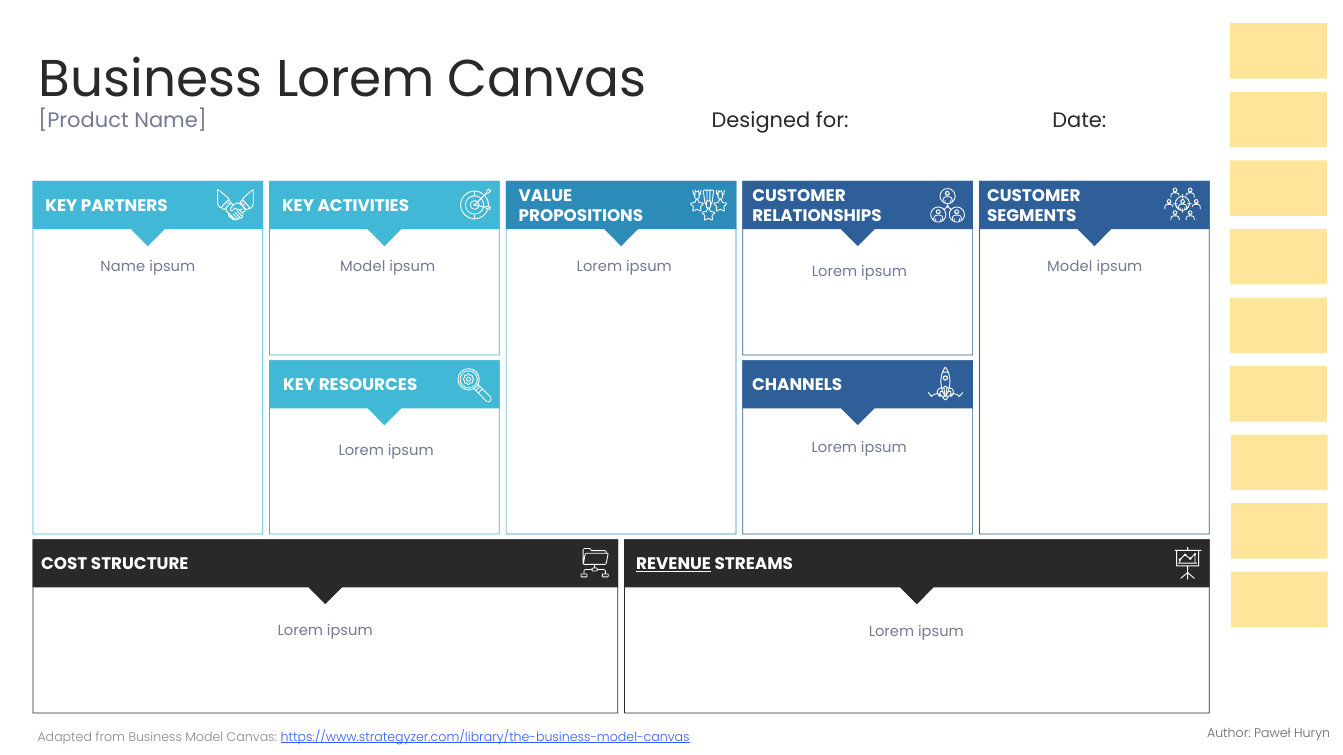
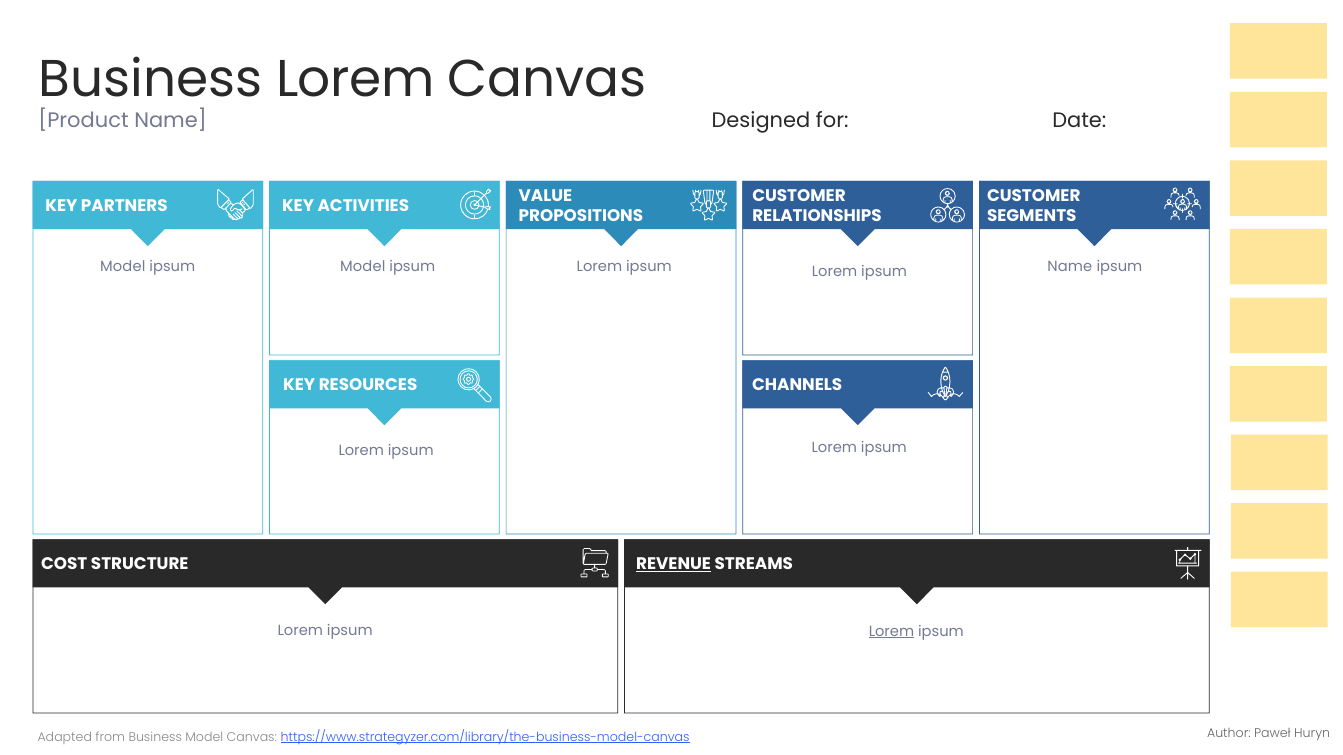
Name at (123, 266): Name -> Model
Model at (1070, 266): Model -> Name
Lorem at (891, 632) underline: none -> present
